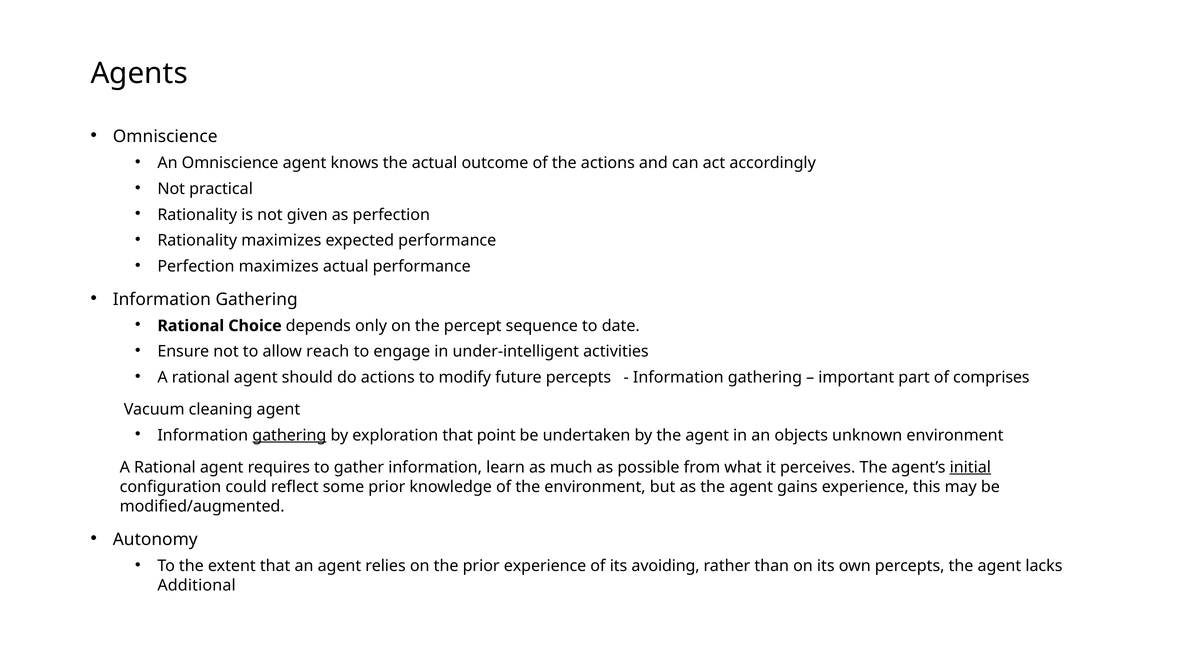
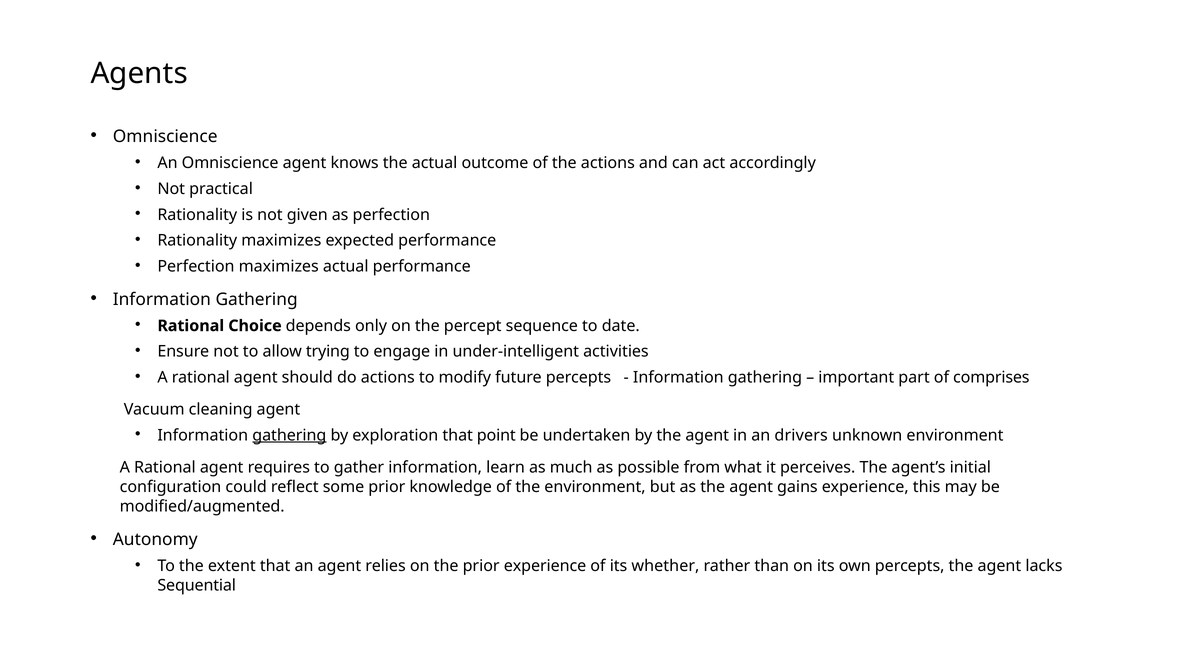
reach: reach -> trying
objects: objects -> drivers
initial underline: present -> none
avoiding: avoiding -> whether
Additional: Additional -> Sequential
